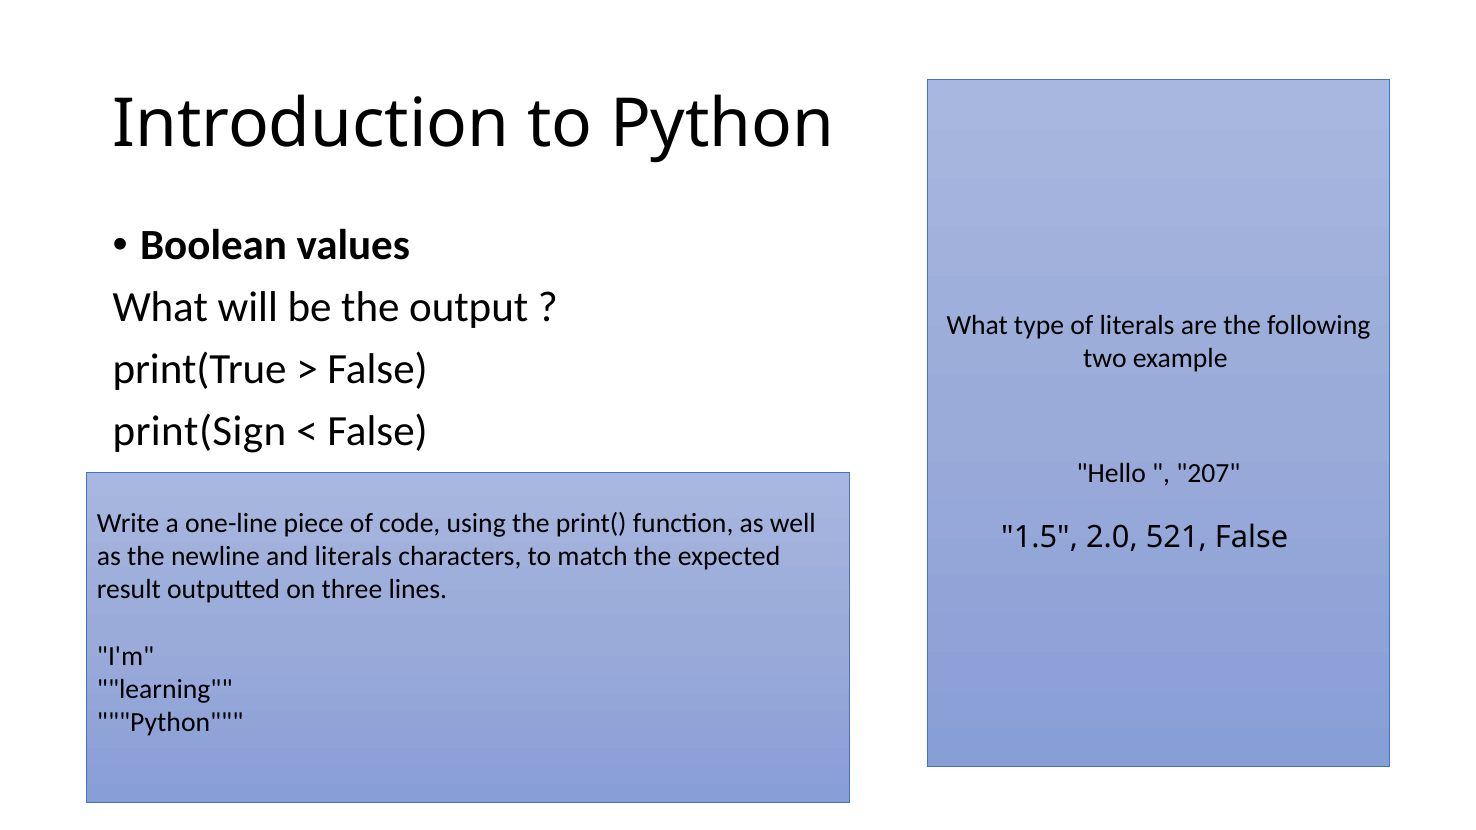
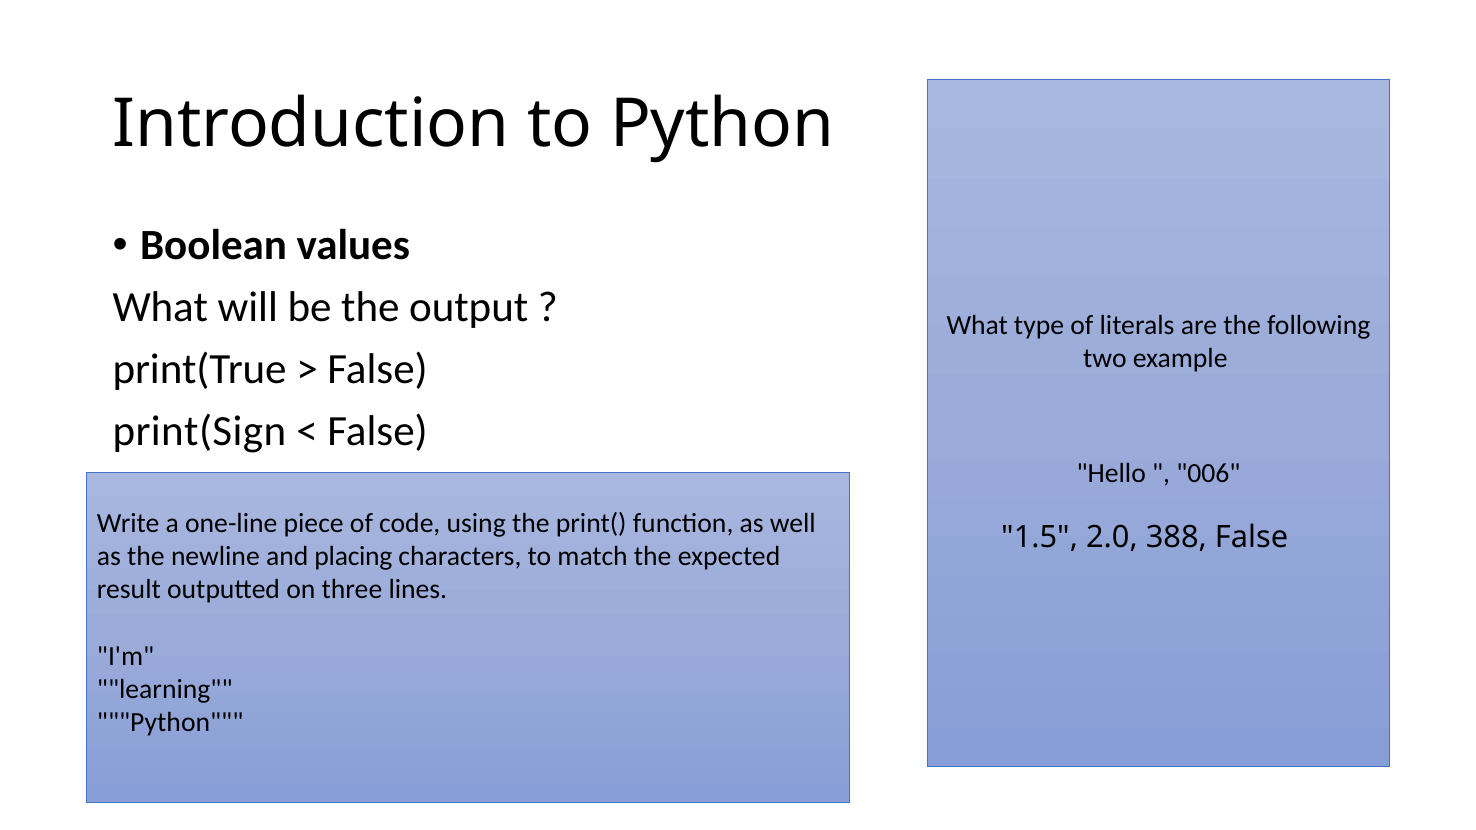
207: 207 -> 006
521: 521 -> 388
and literals: literals -> placing
